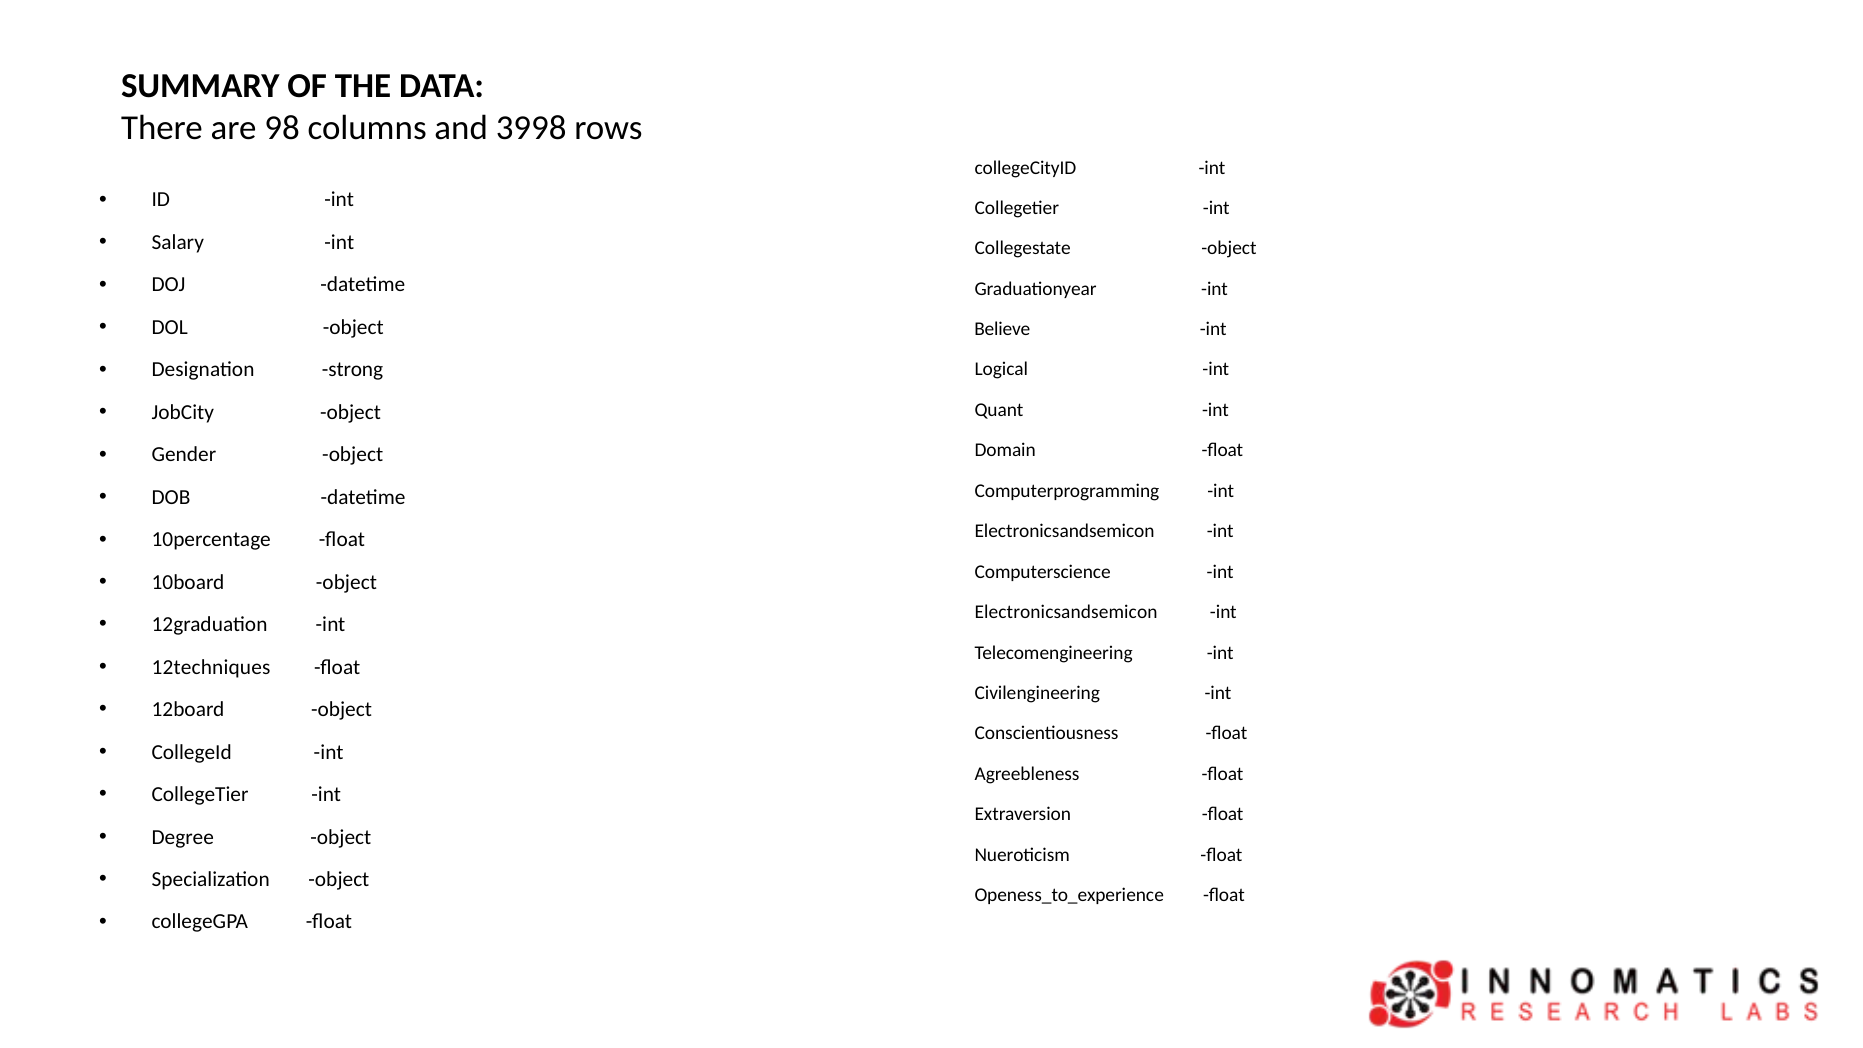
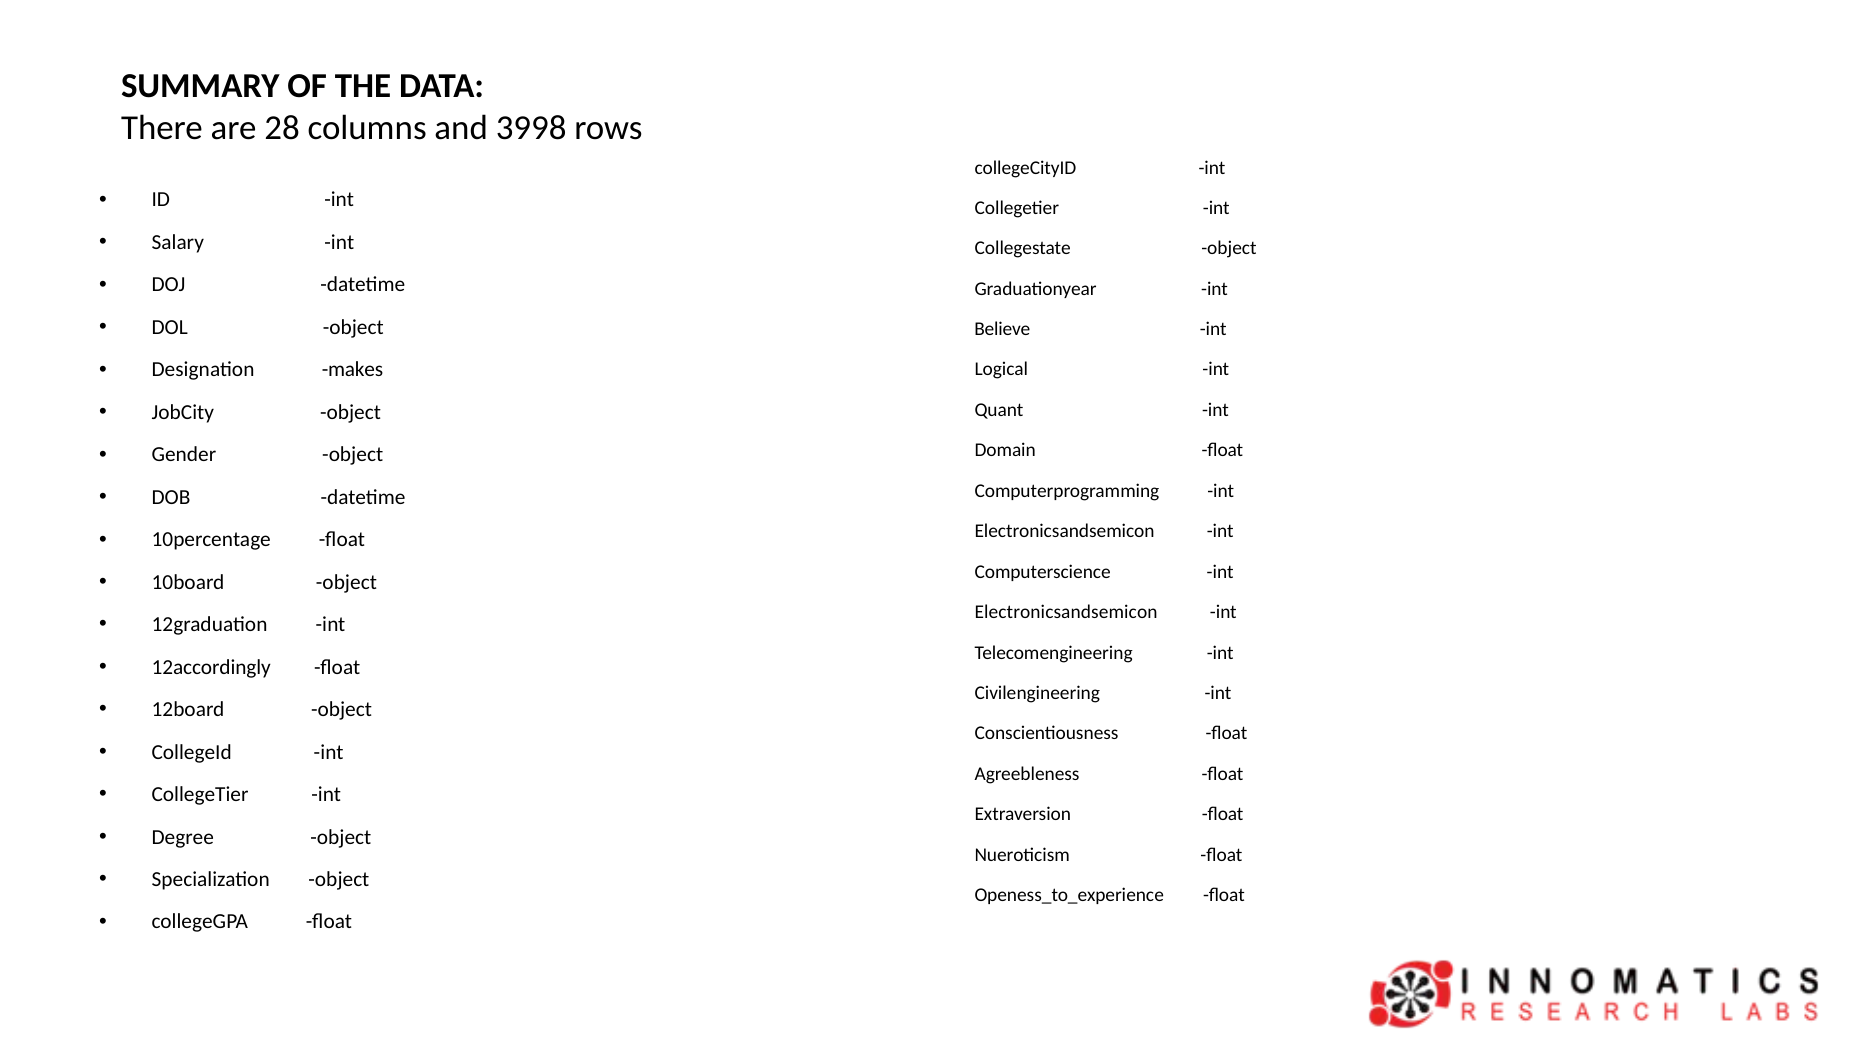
98: 98 -> 28
strong: strong -> makes
12techniques: 12techniques -> 12accordingly
